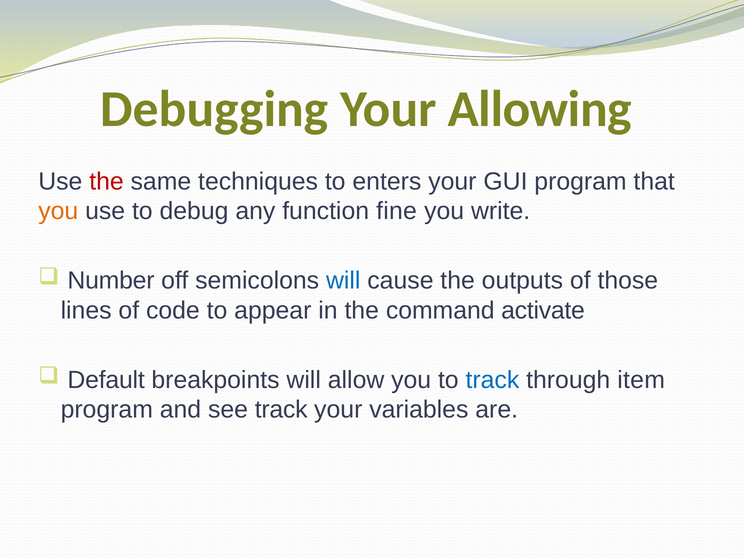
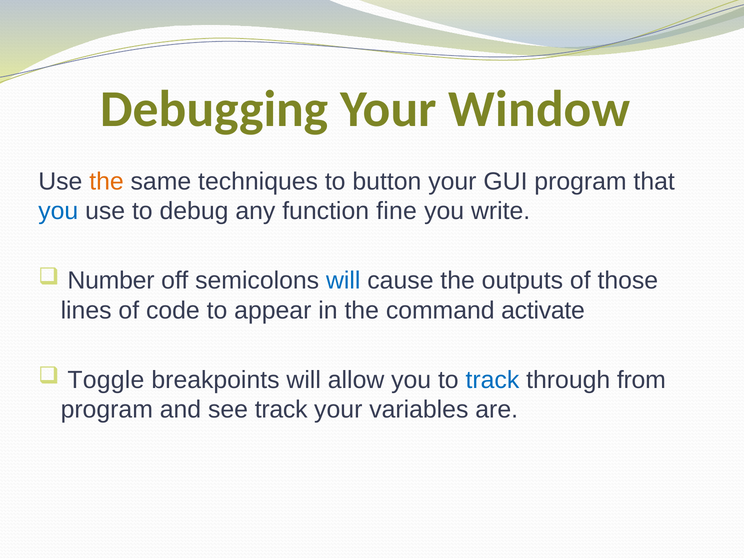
Allowing: Allowing -> Window
the at (107, 181) colour: red -> orange
enters: enters -> button
you at (58, 211) colour: orange -> blue
Default: Default -> Toggle
item: item -> from
